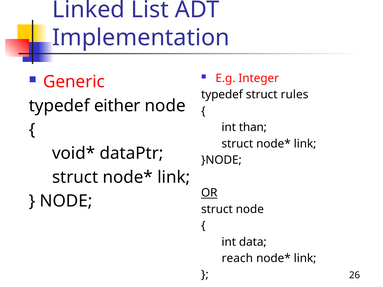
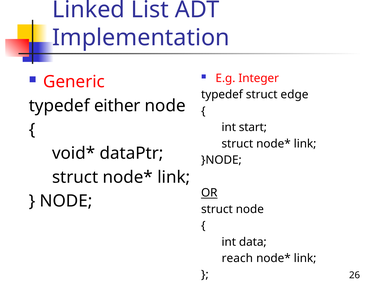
rules: rules -> edge
than: than -> start
